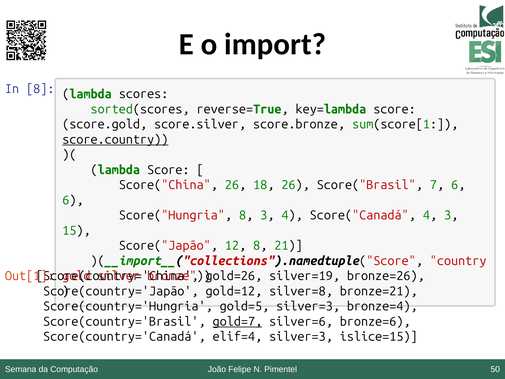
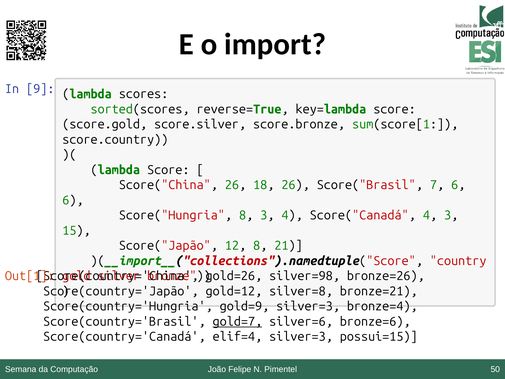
In 8: 8 -> 9
score.country underline: present -> none
silver=19: silver=19 -> silver=98
gold=5: gold=5 -> gold=9
islice=15: islice=15 -> possui=15
